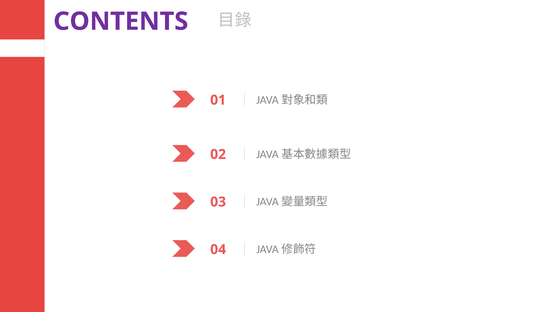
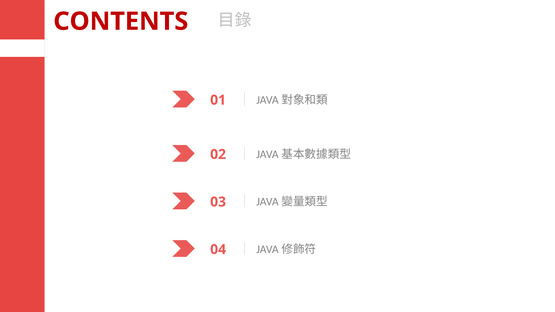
CONTENTS colour: purple -> red
